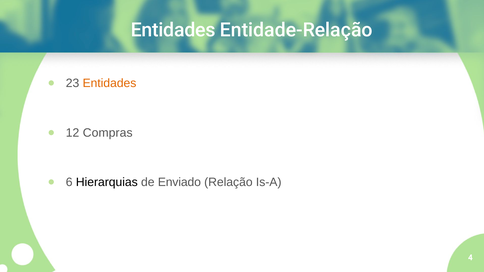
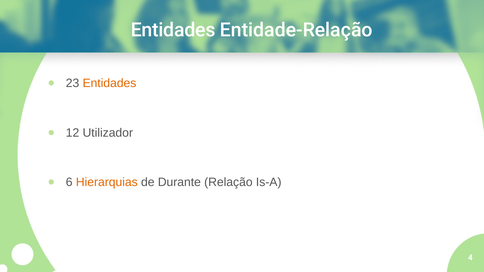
Compras: Compras -> Utilizador
Hierarquias colour: black -> orange
Enviado: Enviado -> Durante
